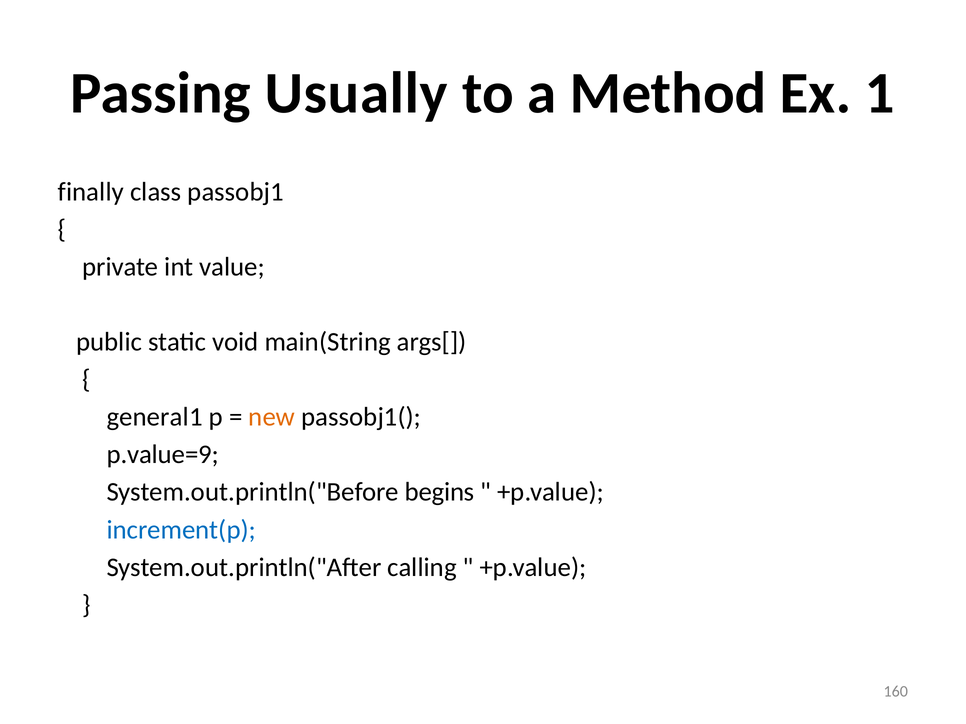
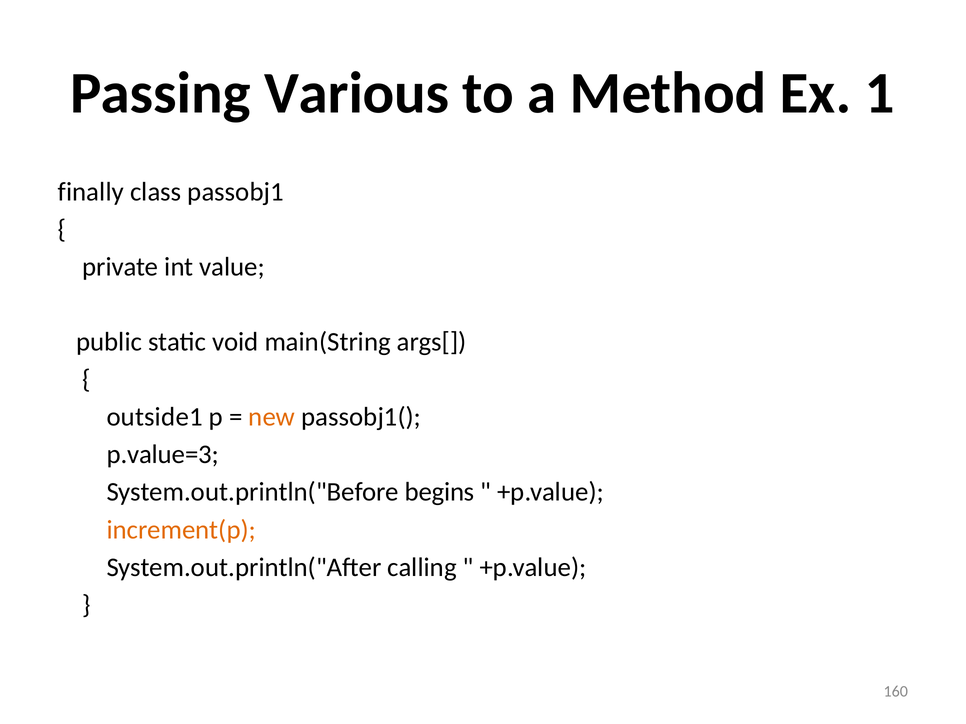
Usually: Usually -> Various
general1: general1 -> outside1
p.value=9: p.value=9 -> p.value=3
increment(p colour: blue -> orange
